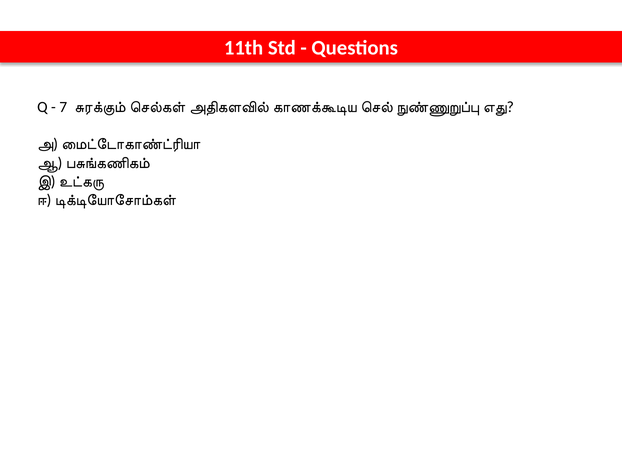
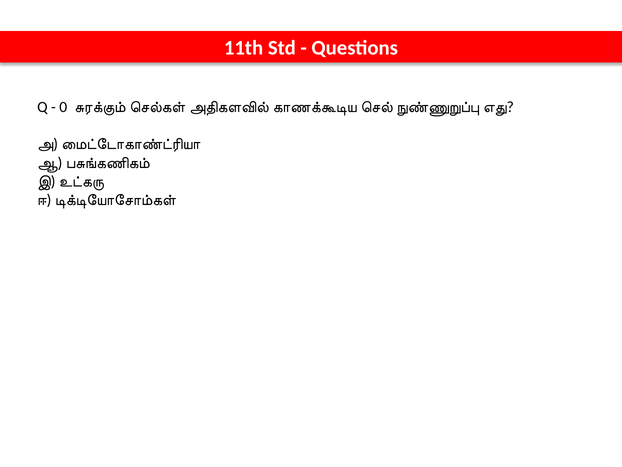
7: 7 -> 0
